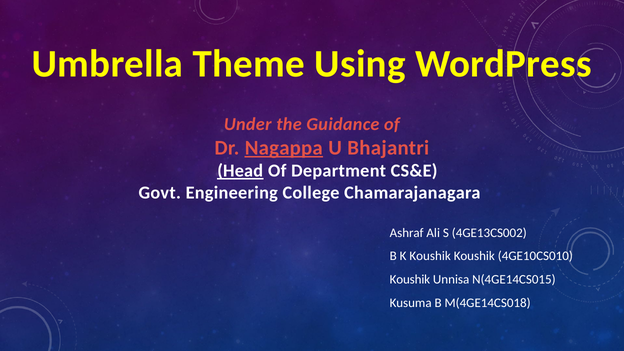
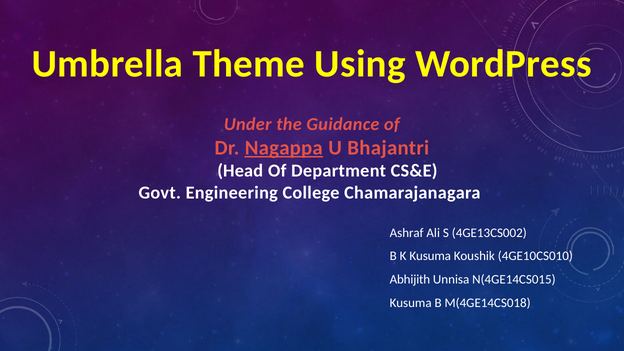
Head underline: present -> none
K Koushik: Koushik -> Kusuma
Koushik at (410, 280): Koushik -> Abhijith
